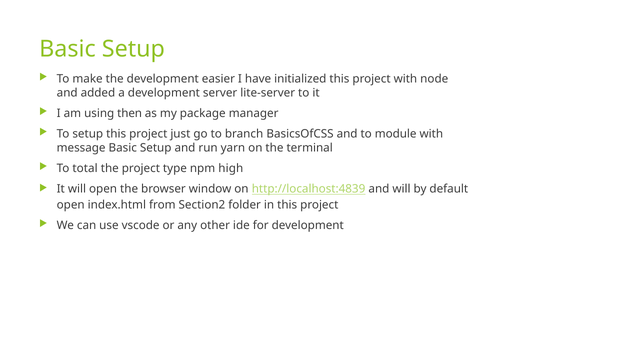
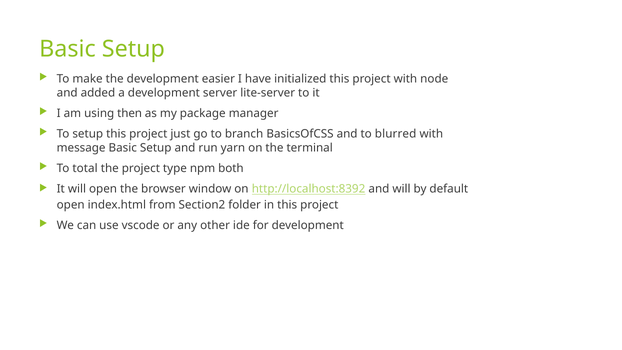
module: module -> blurred
high: high -> both
http://localhost:4839: http://localhost:4839 -> http://localhost:8392
